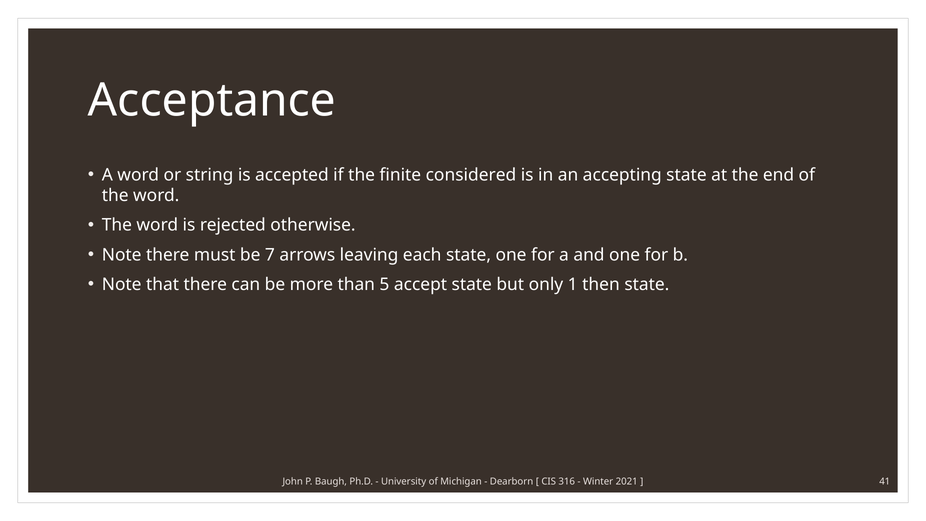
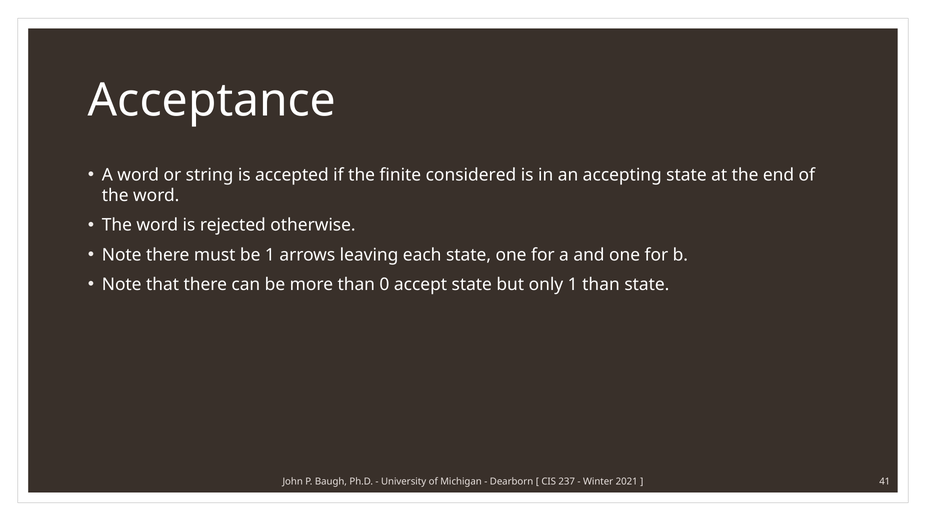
be 7: 7 -> 1
5: 5 -> 0
1 then: then -> than
316: 316 -> 237
